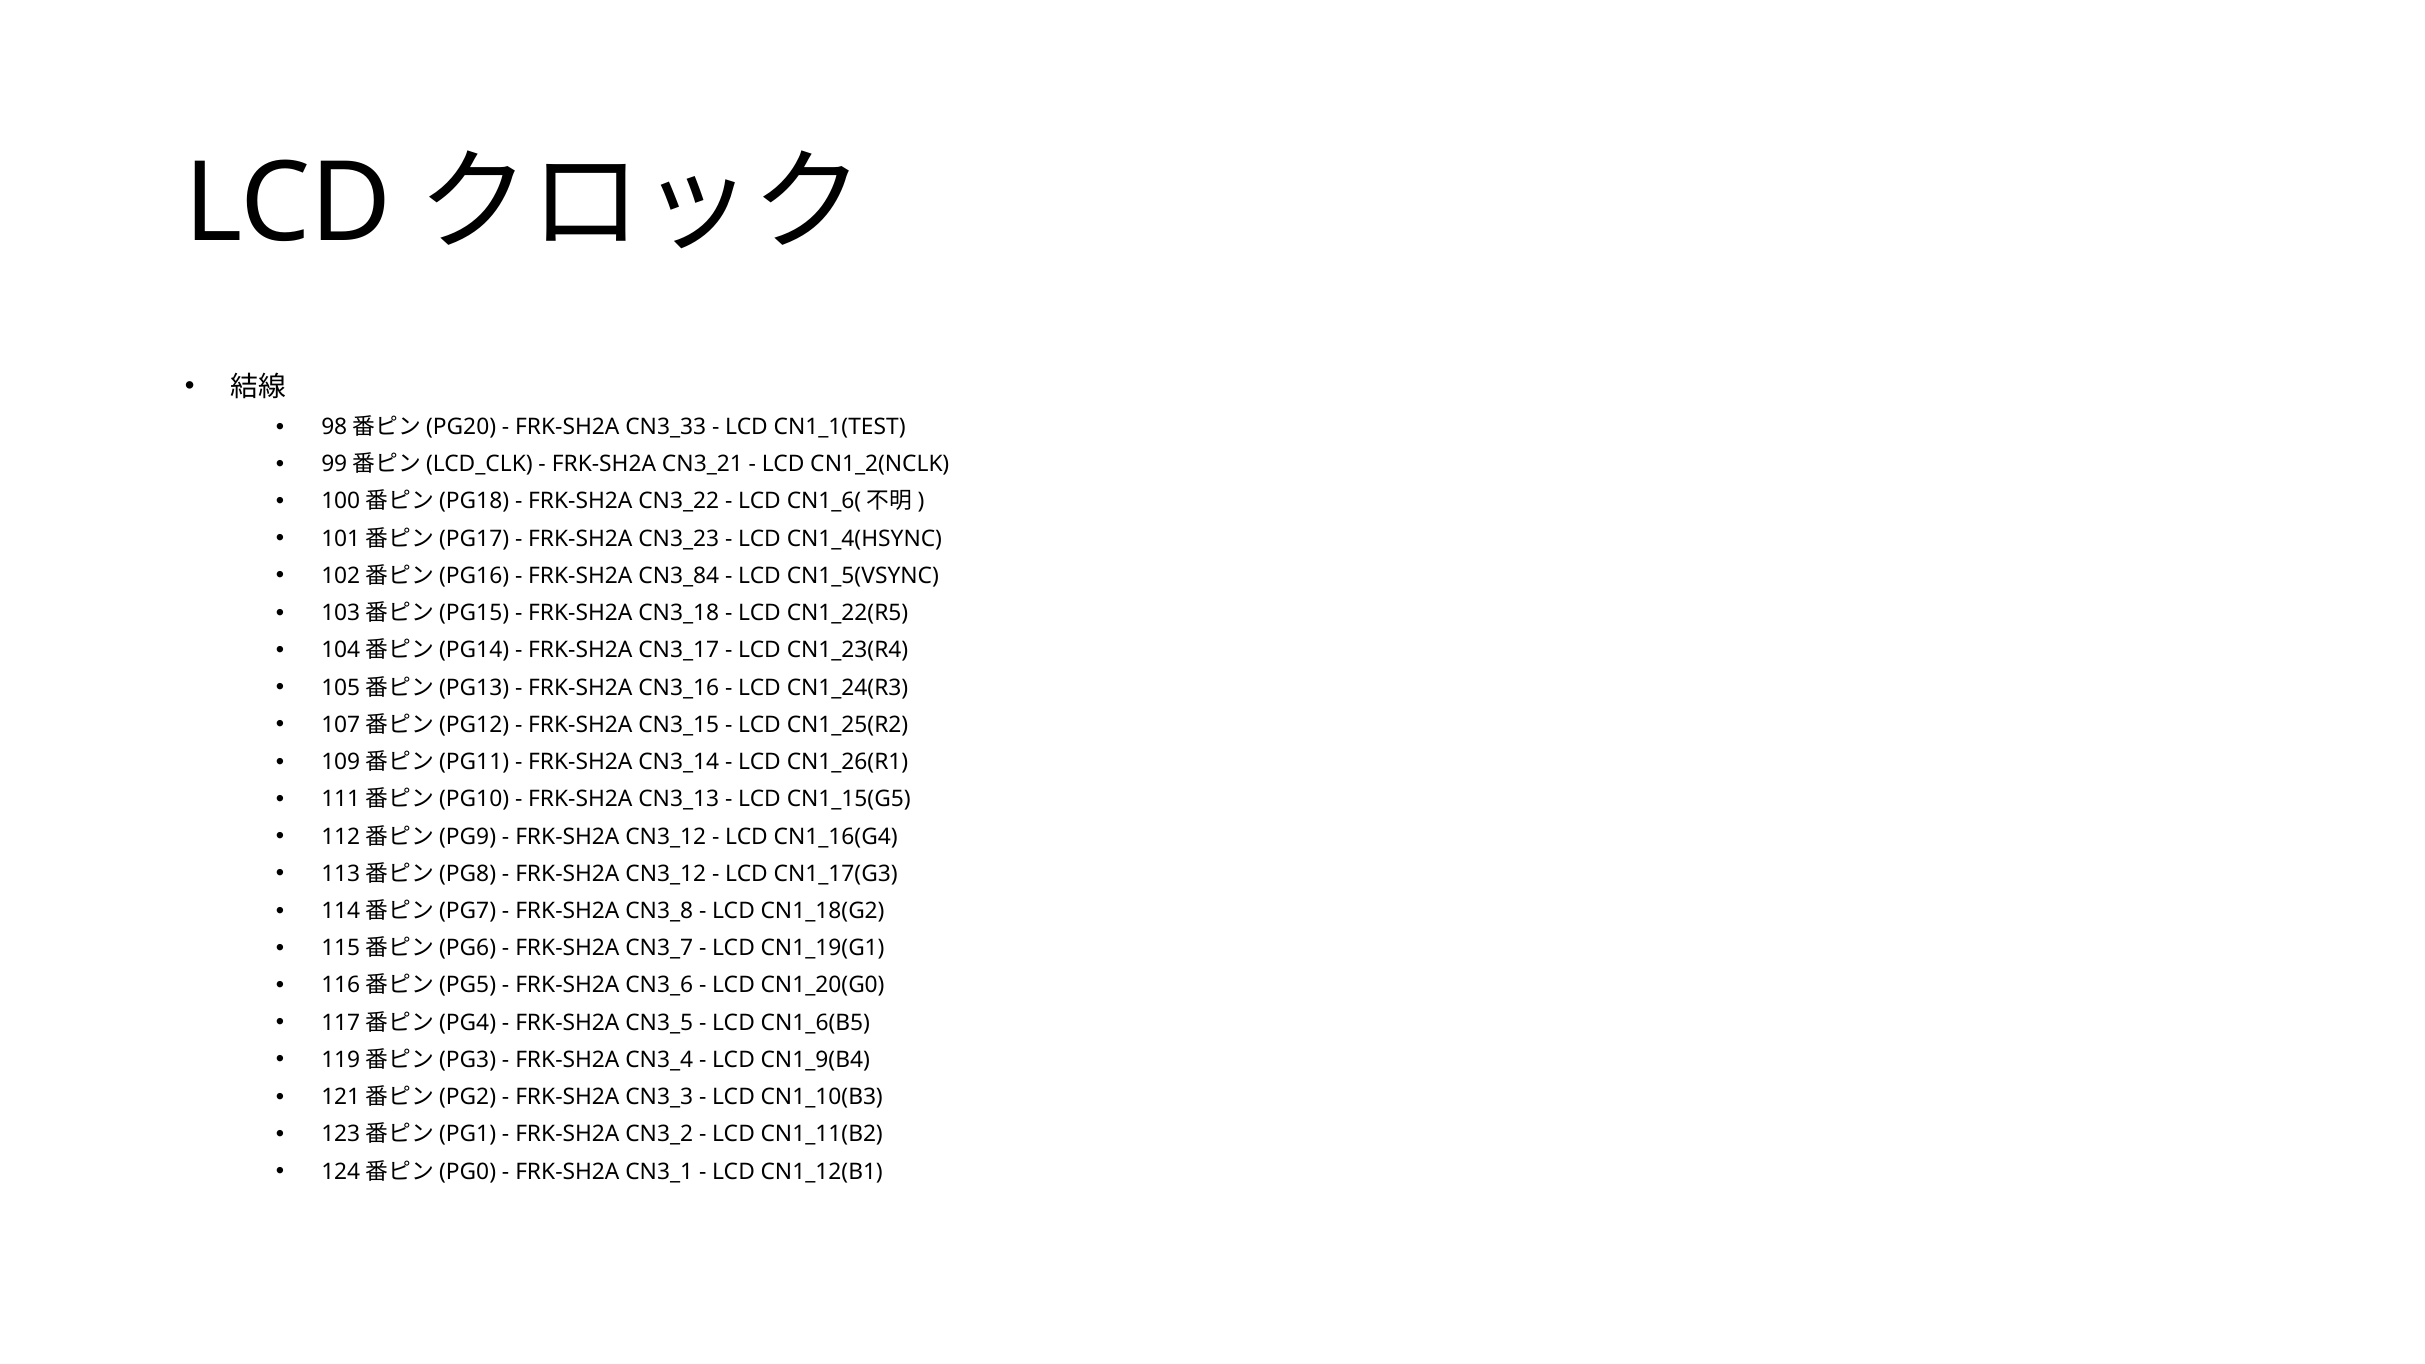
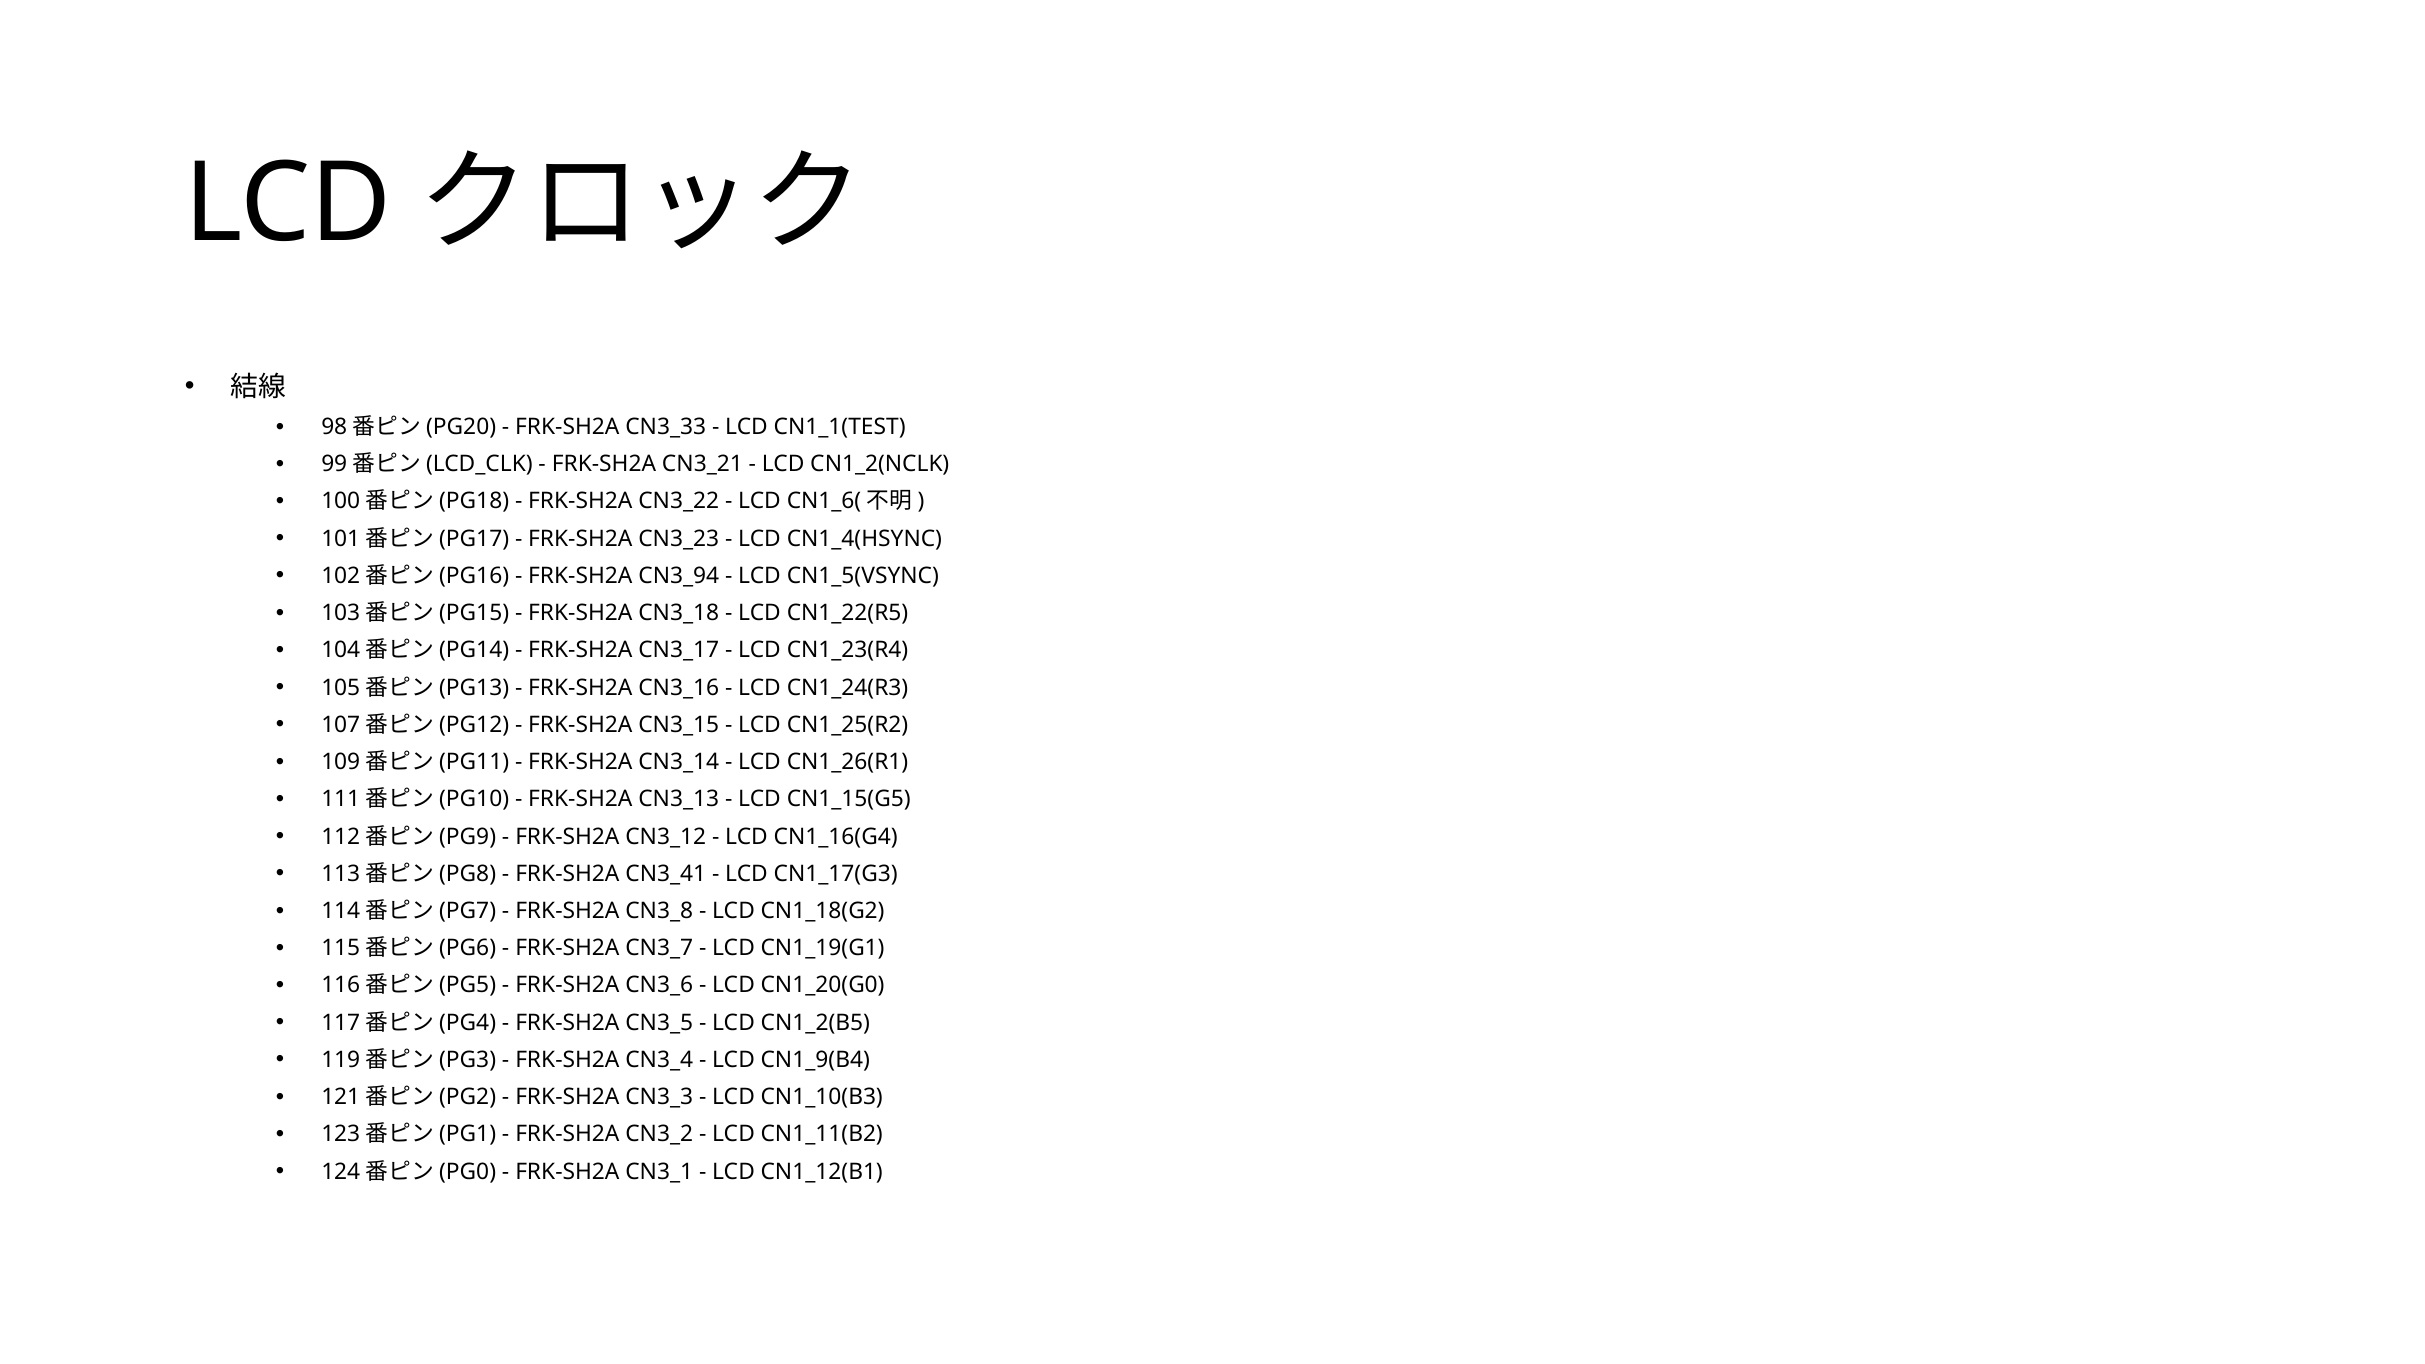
CN3_84: CN3_84 -> CN3_94
CN3_12 at (666, 874): CN3_12 -> CN3_41
CN1_6(B5: CN1_6(B5 -> CN1_2(B5
